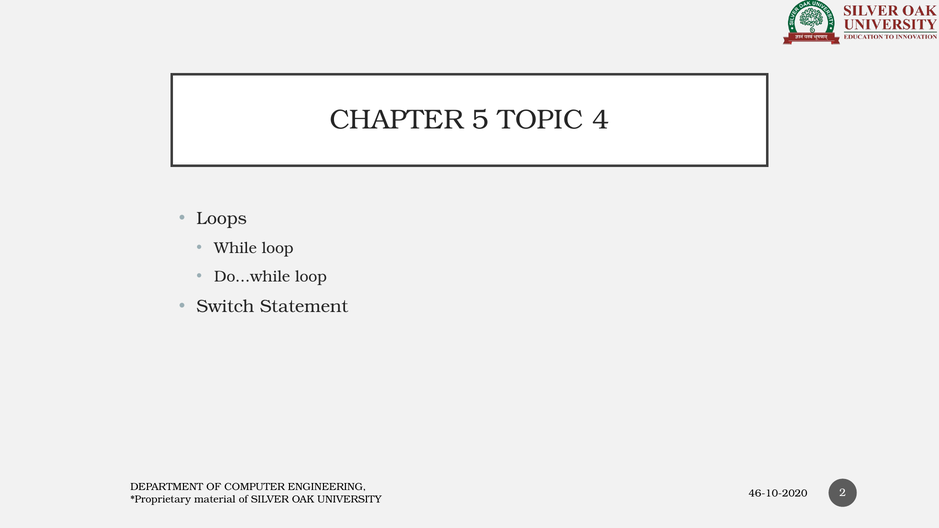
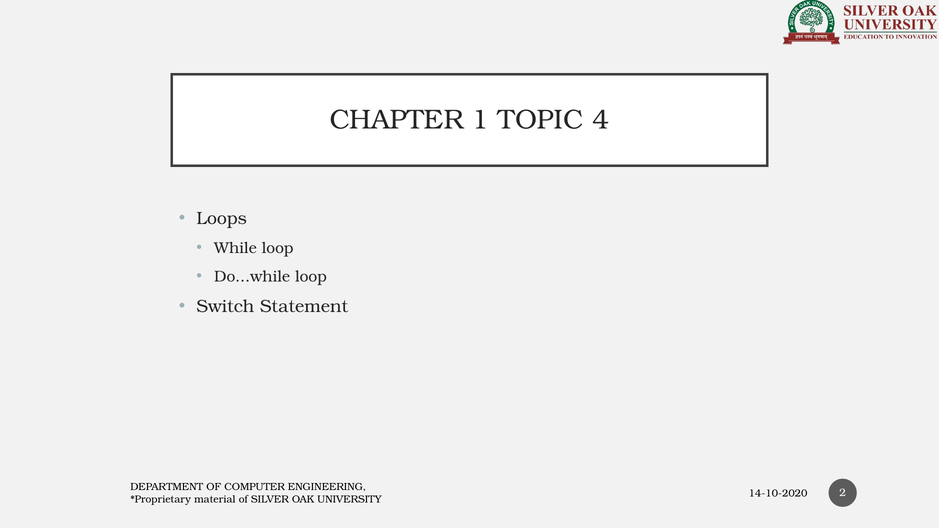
5: 5 -> 1
46-10-2020: 46-10-2020 -> 14-10-2020
